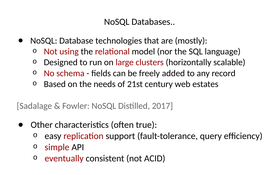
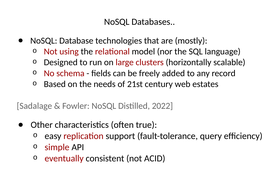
2017: 2017 -> 2022
